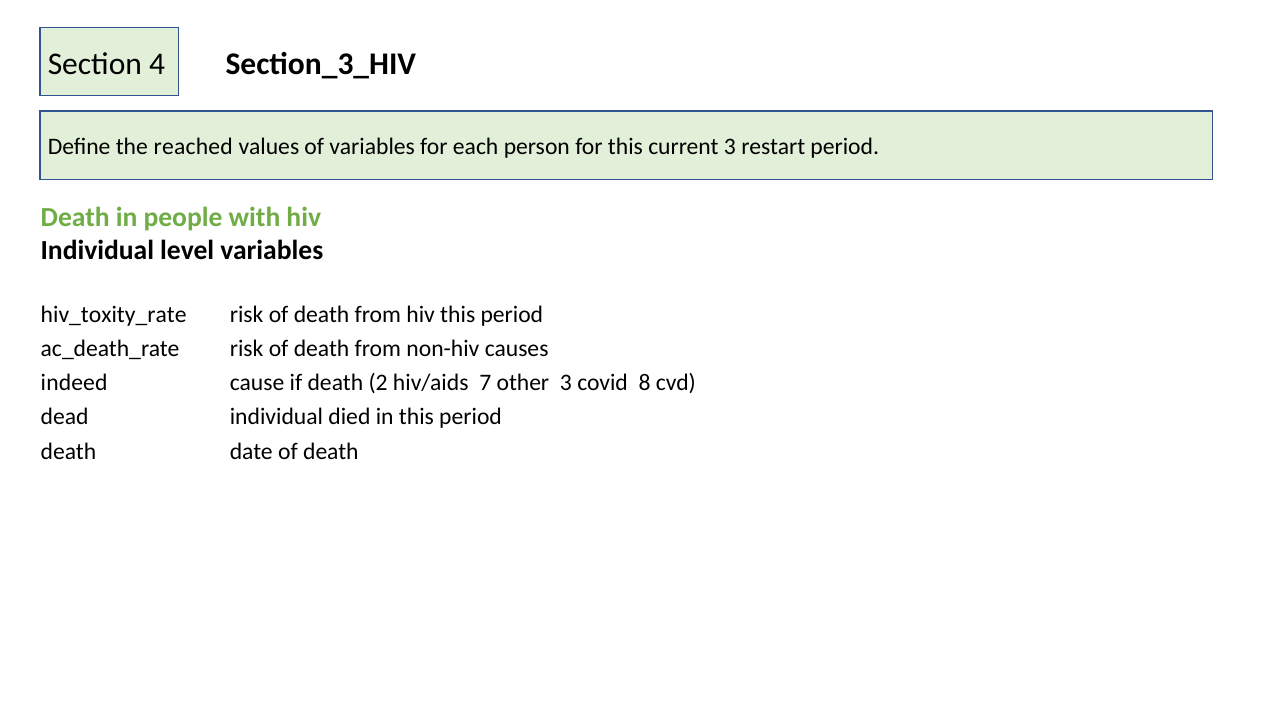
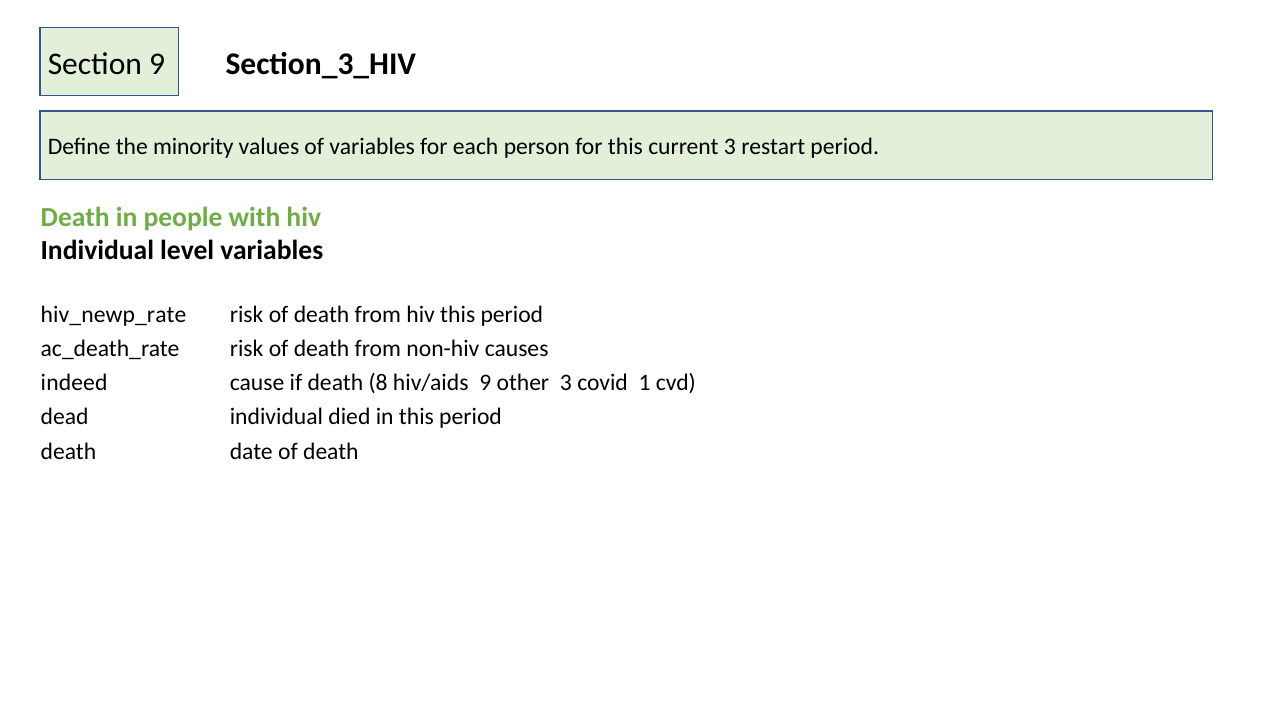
Section 4: 4 -> 9
reached: reached -> minority
hiv_toxity_rate: hiv_toxity_rate -> hiv_newp_rate
2: 2 -> 8
hiv/aids 7: 7 -> 9
8: 8 -> 1
